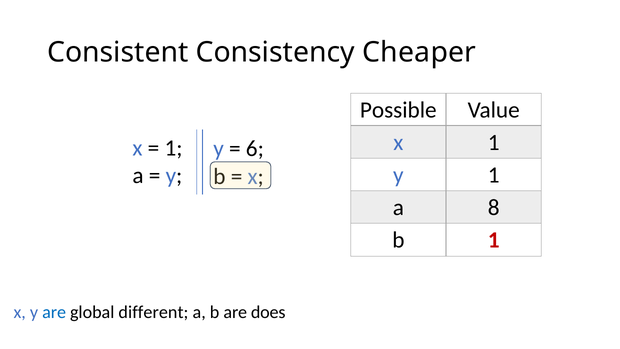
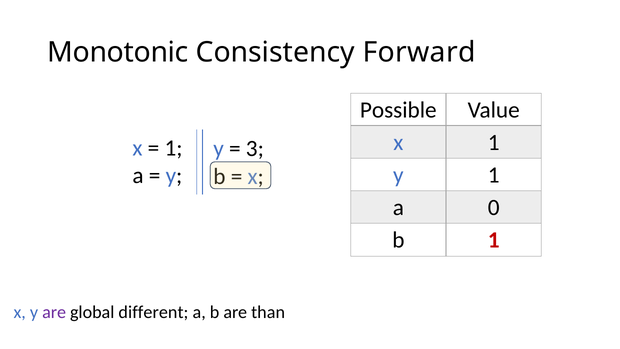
Consistent: Consistent -> Monotonic
Cheaper: Cheaper -> Forward
6: 6 -> 3
8: 8 -> 0
are at (54, 312) colour: blue -> purple
does: does -> than
